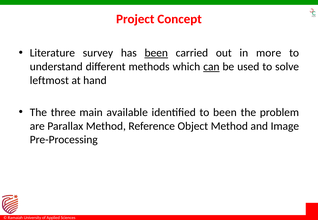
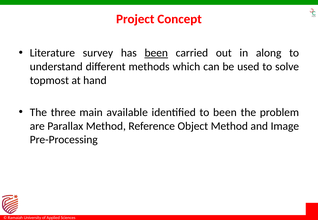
more: more -> along
can underline: present -> none
leftmost: leftmost -> topmost
